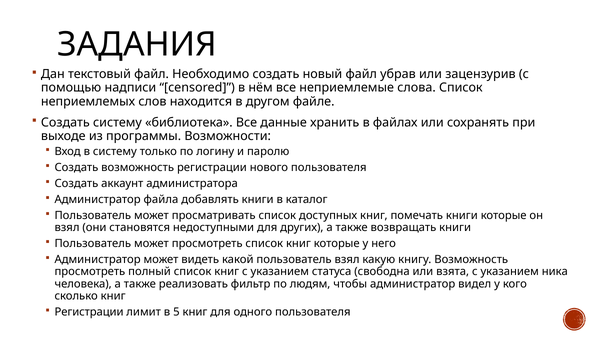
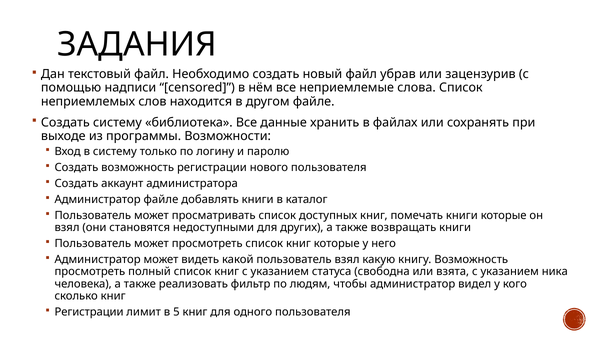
Администратор файла: файла -> файле
